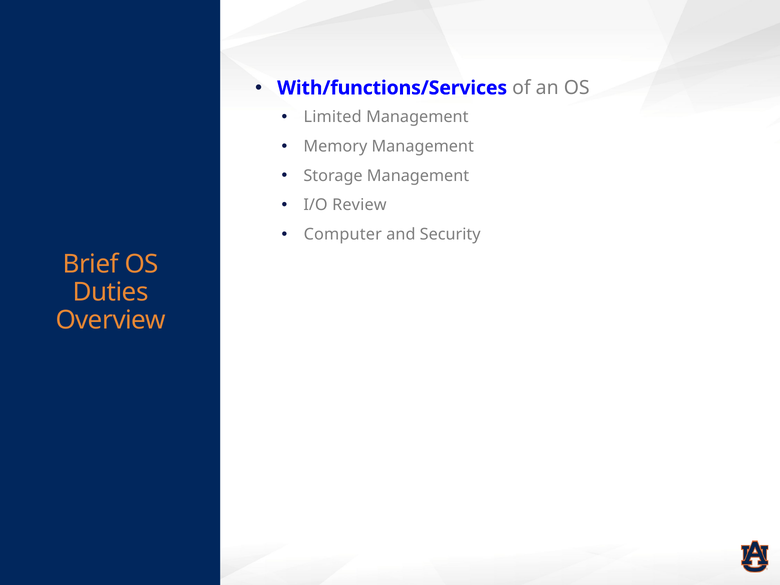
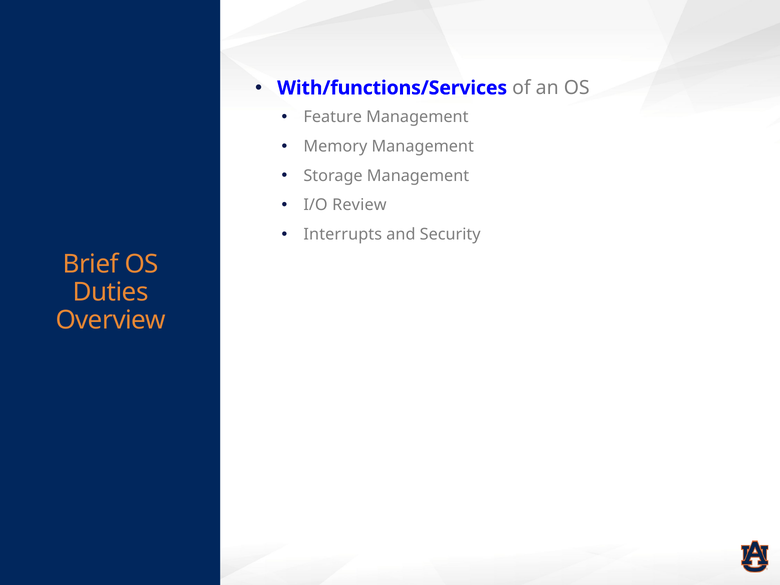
Limited: Limited -> Feature
Computer: Computer -> Interrupts
